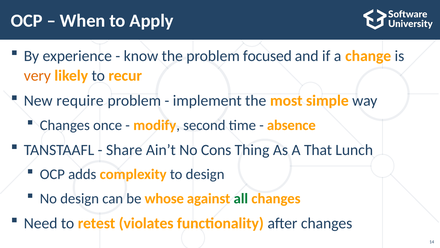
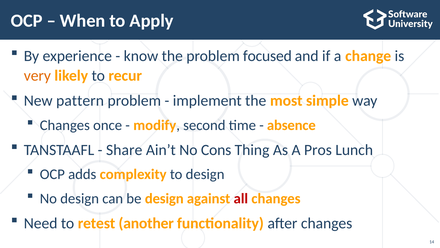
require: require -> pattern
That: That -> Pros
be whose: whose -> design
all colour: green -> red
violates: violates -> another
